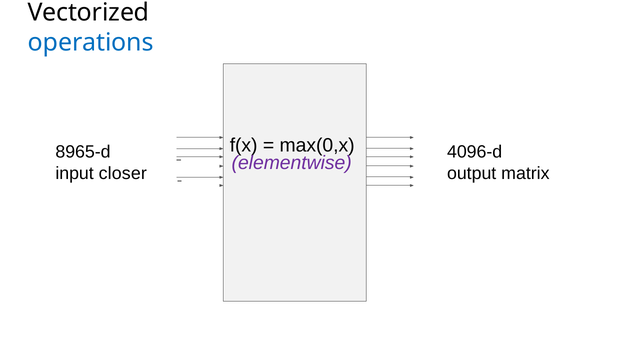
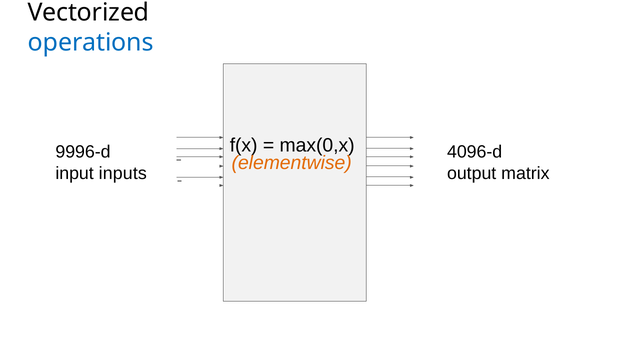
8965-d: 8965-d -> 9996-d
elementwise colour: purple -> orange
closer: closer -> inputs
